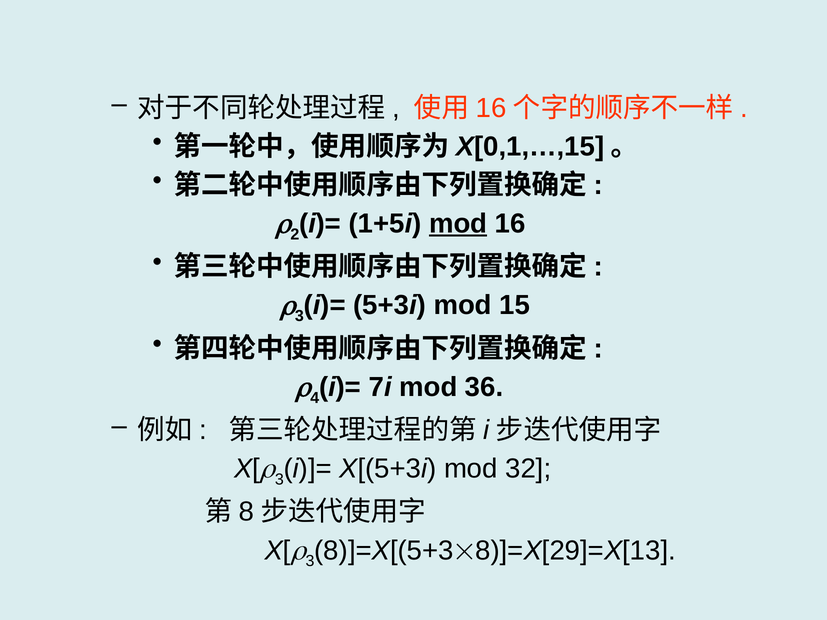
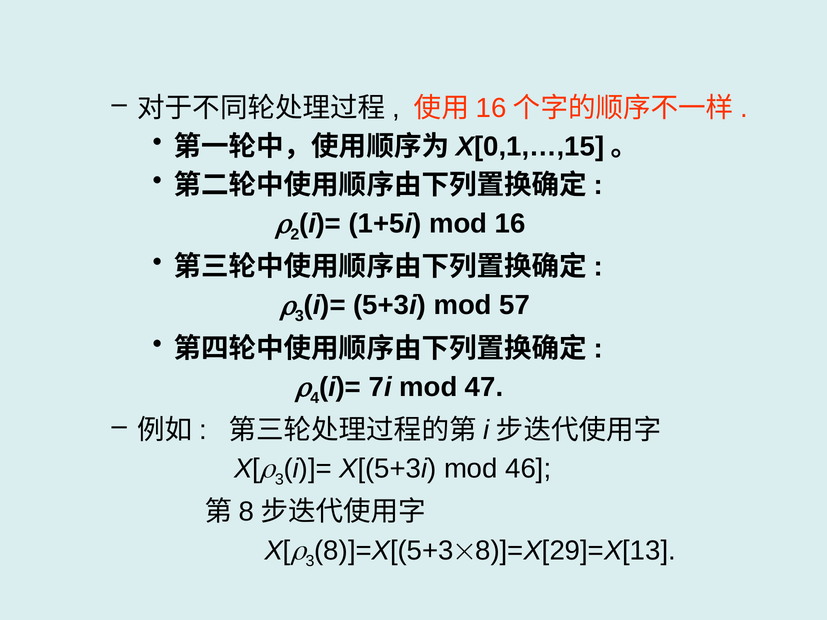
mod at (458, 224) underline: present -> none
15: 15 -> 57
36: 36 -> 47
32: 32 -> 46
